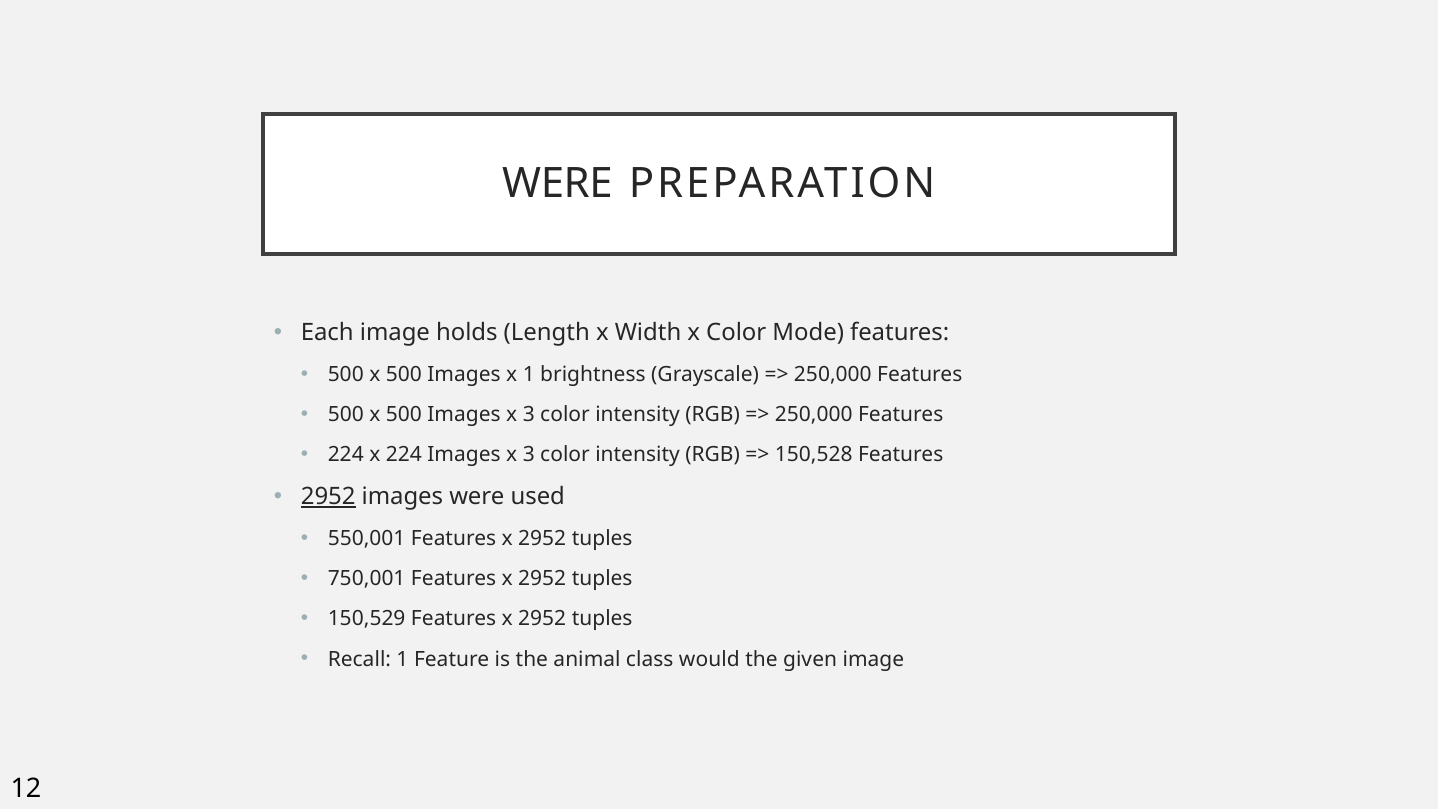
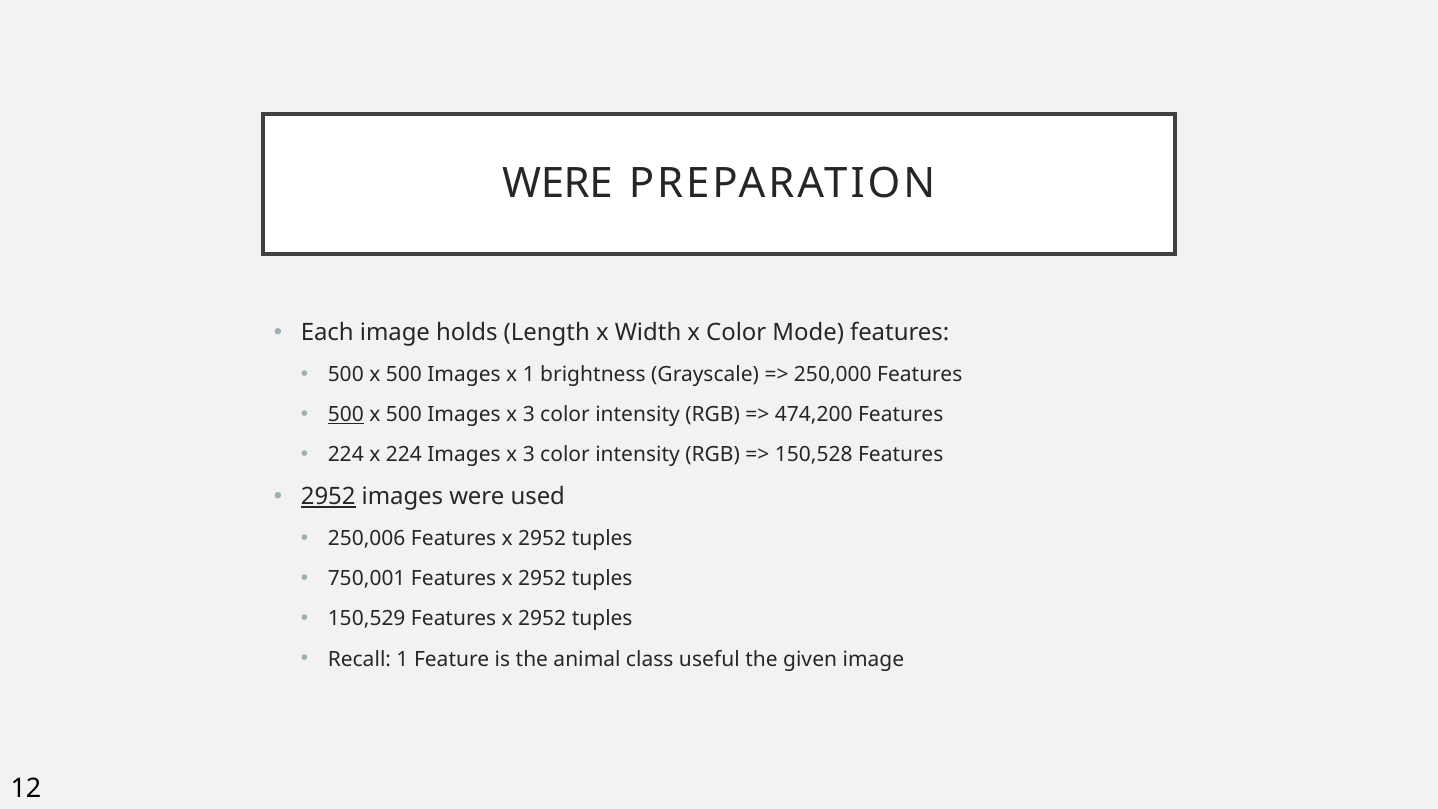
500 at (346, 414) underline: none -> present
250,000 at (814, 414): 250,000 -> 474,200
550,001: 550,001 -> 250,006
would: would -> useful
